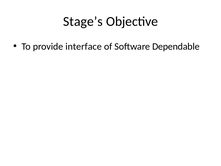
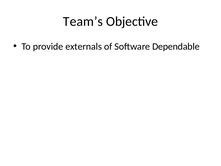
Stage’s: Stage’s -> Team’s
interface: interface -> externals
